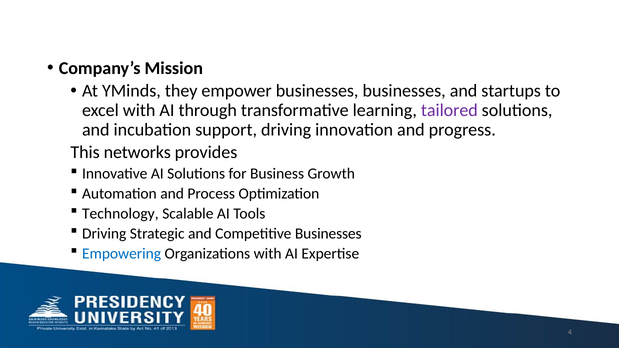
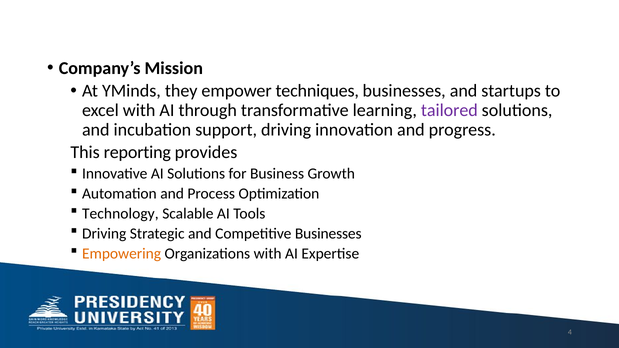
empower businesses: businesses -> techniques
networks: networks -> reporting
Empowering colour: blue -> orange
